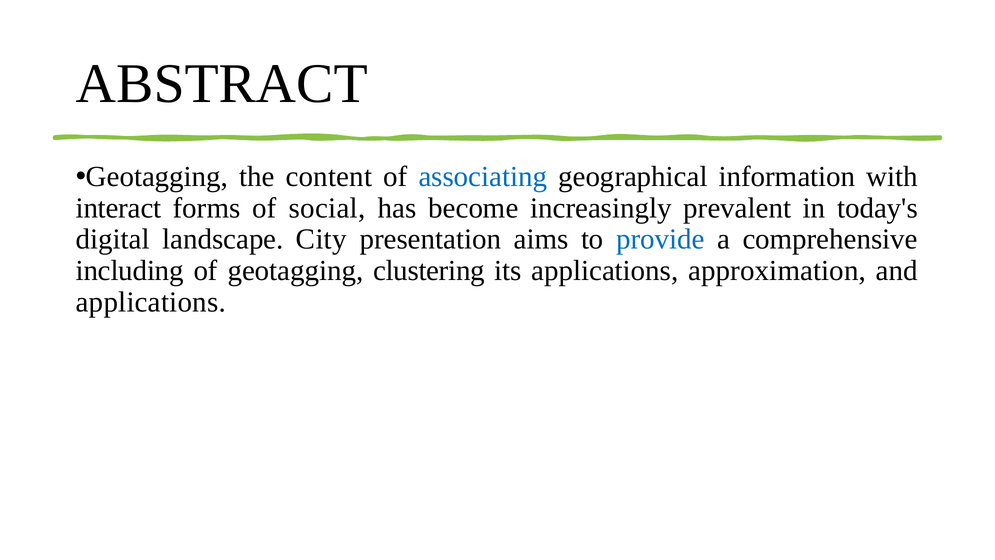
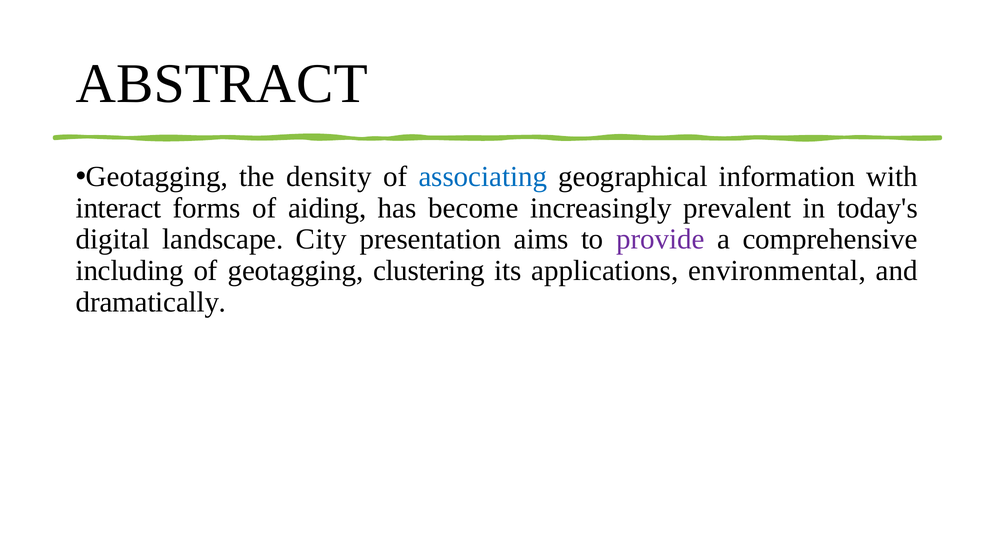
content: content -> density
social: social -> aiding
provide colour: blue -> purple
approximation: approximation -> environmental
applications at (151, 302): applications -> dramatically
